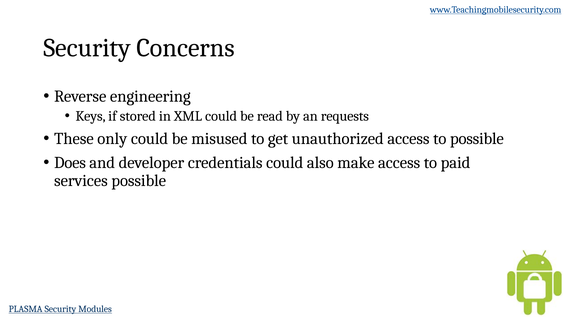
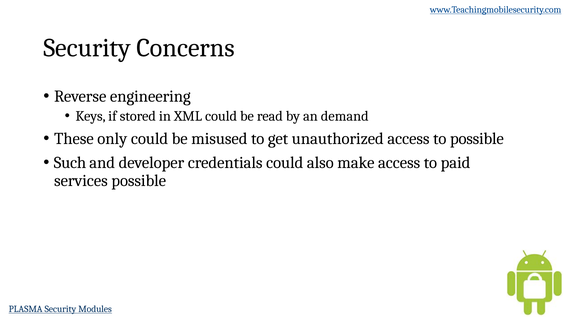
requests: requests -> demand
Does: Does -> Such
